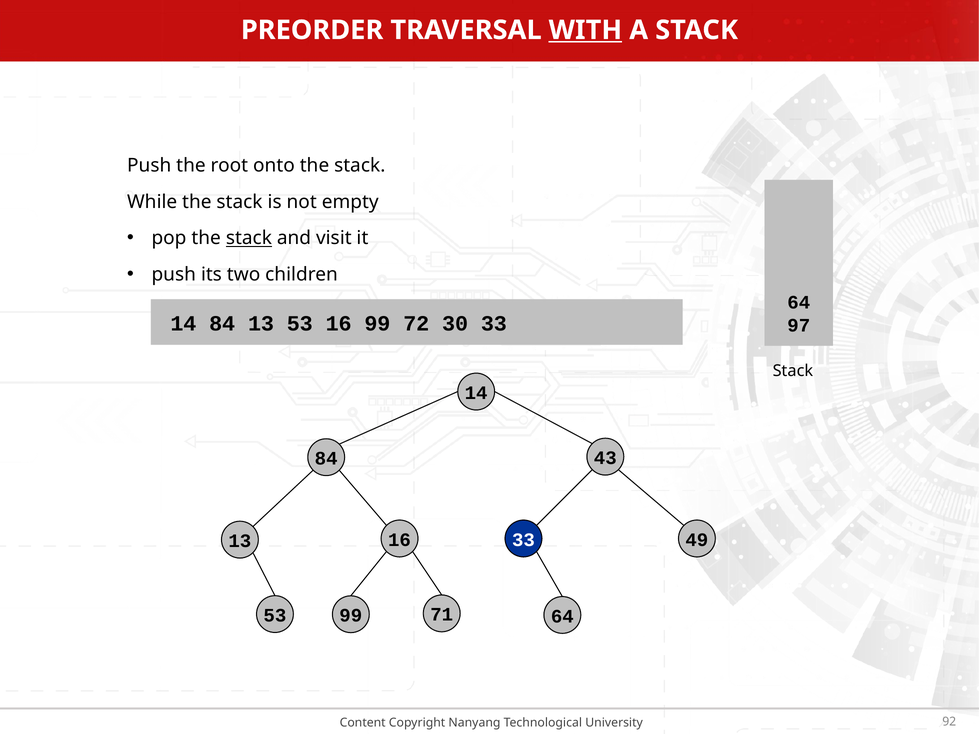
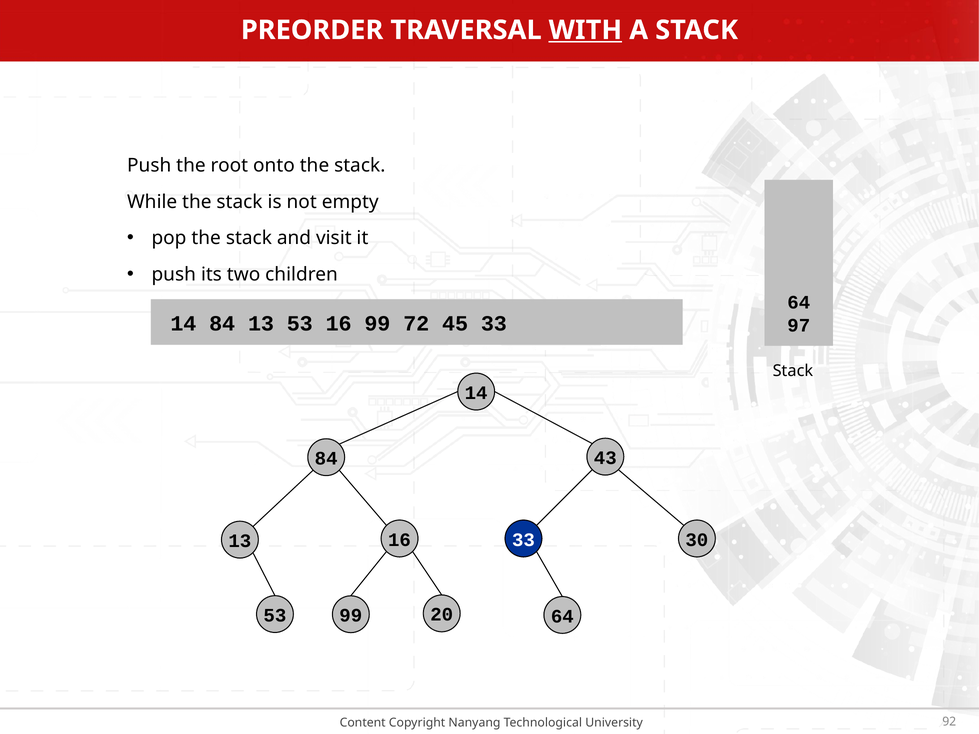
stack at (249, 238) underline: present -> none
30: 30 -> 45
49: 49 -> 30
71: 71 -> 20
